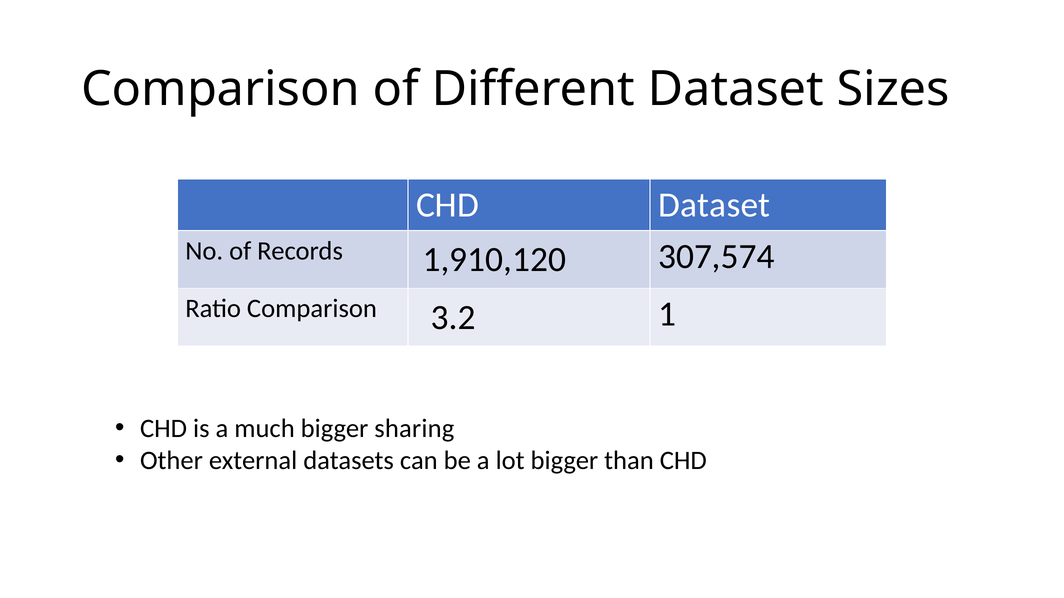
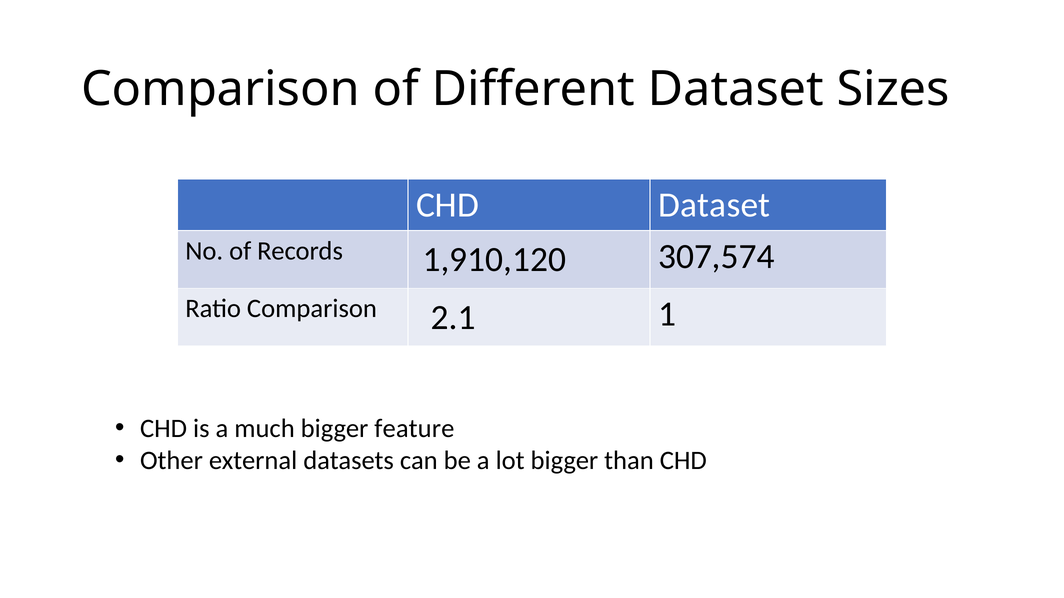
3.2: 3.2 -> 2.1
sharing: sharing -> feature
